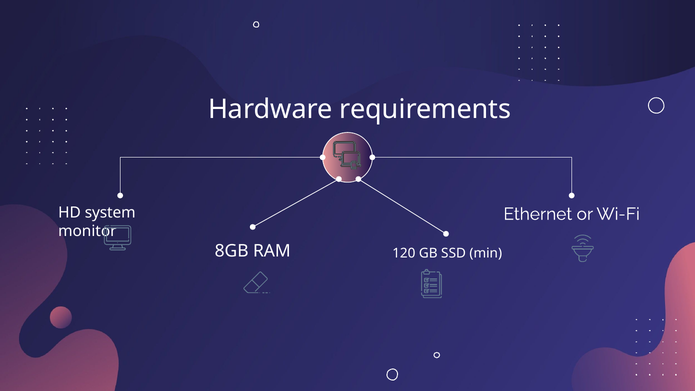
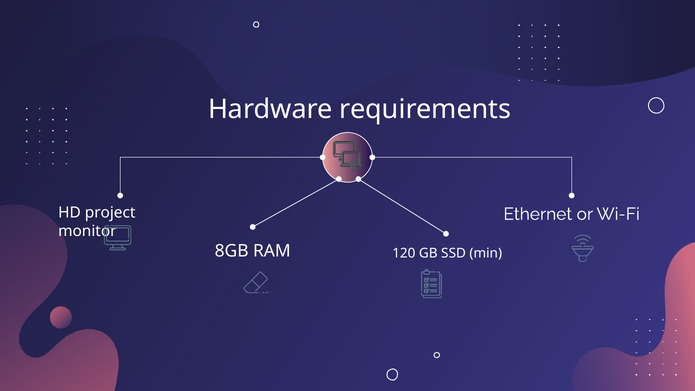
system: system -> project
